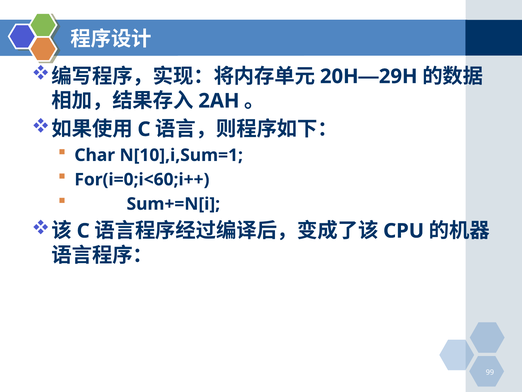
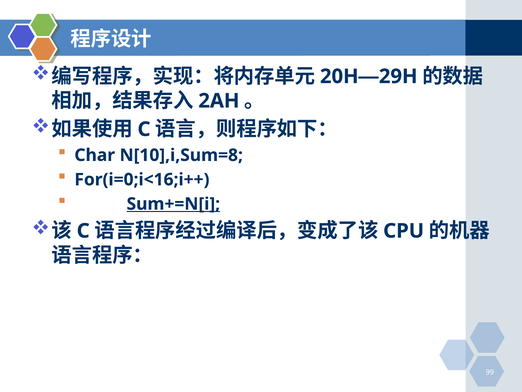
N[10],i,Sum=1: N[10],i,Sum=1 -> N[10],i,Sum=8
For(i=0;i<60;i++: For(i=0;i<60;i++ -> For(i=0;i<16;i++
Sum+=N[i underline: none -> present
